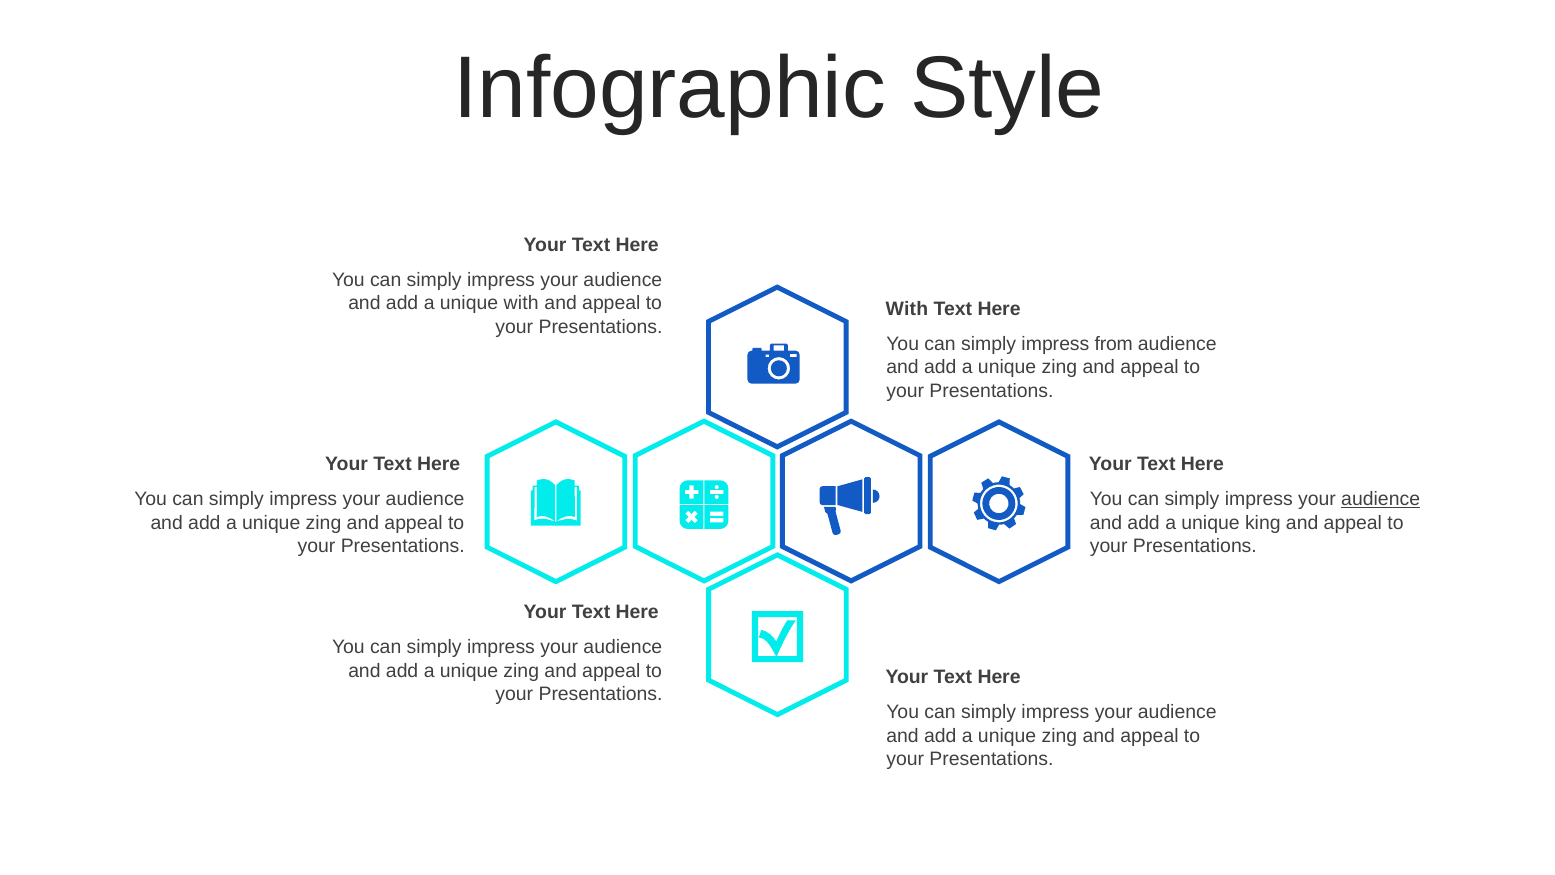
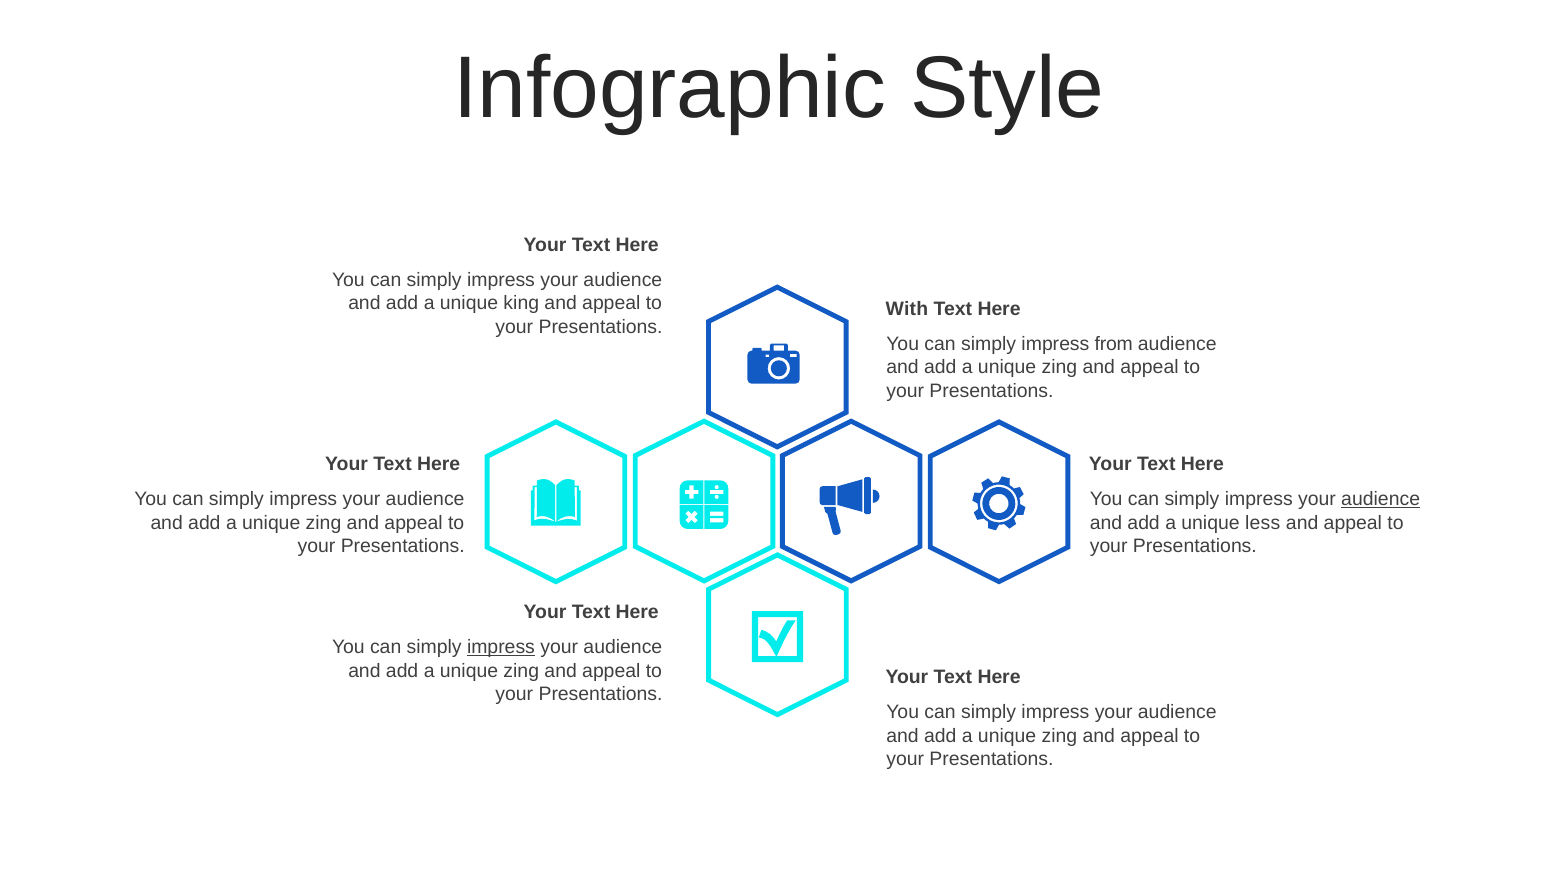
unique with: with -> king
king: king -> less
impress at (501, 647) underline: none -> present
